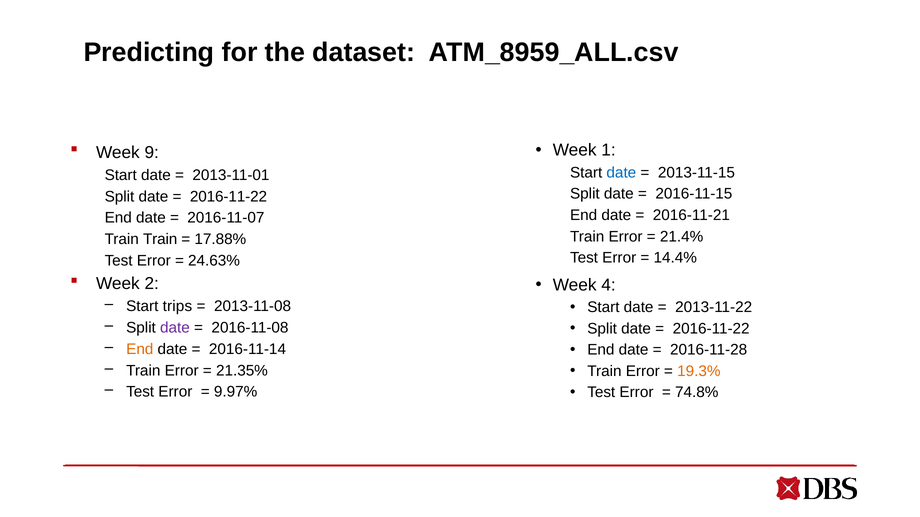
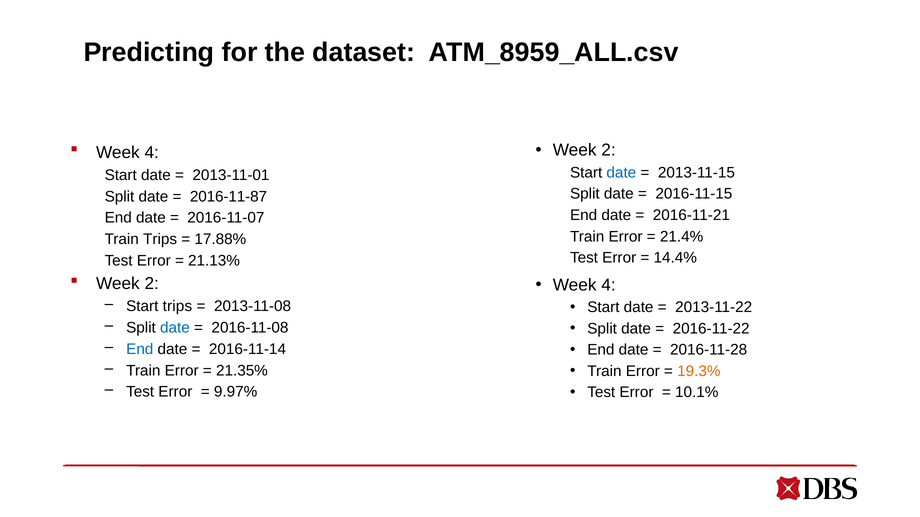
1 at (609, 150): 1 -> 2
9 at (152, 153): 9 -> 4
2016-11-22 at (228, 197): 2016-11-22 -> 2016-11-87
Train Train: Train -> Trips
24.63%: 24.63% -> 21.13%
date at (175, 328) colour: purple -> blue
End at (140, 349) colour: orange -> blue
74.8%: 74.8% -> 10.1%
